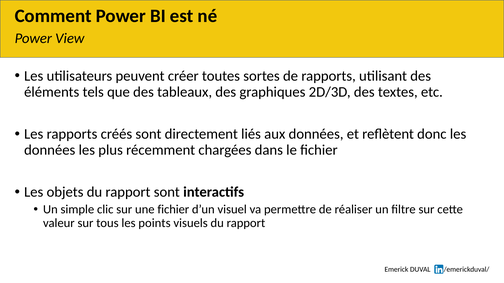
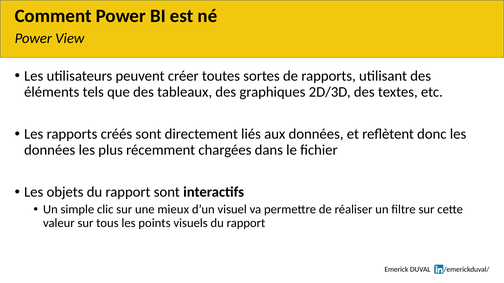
une fichier: fichier -> mieux
